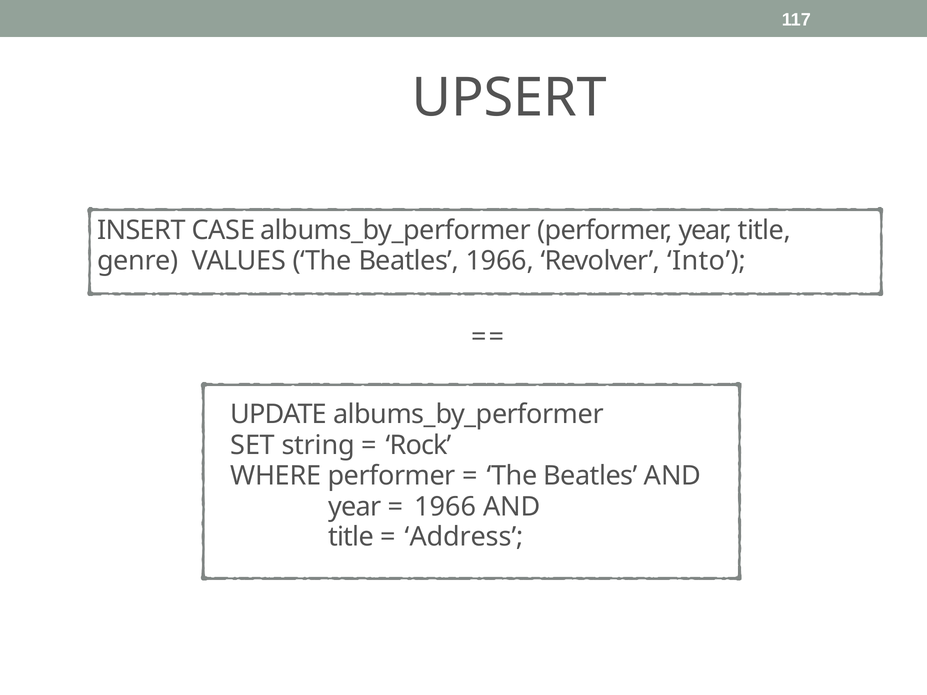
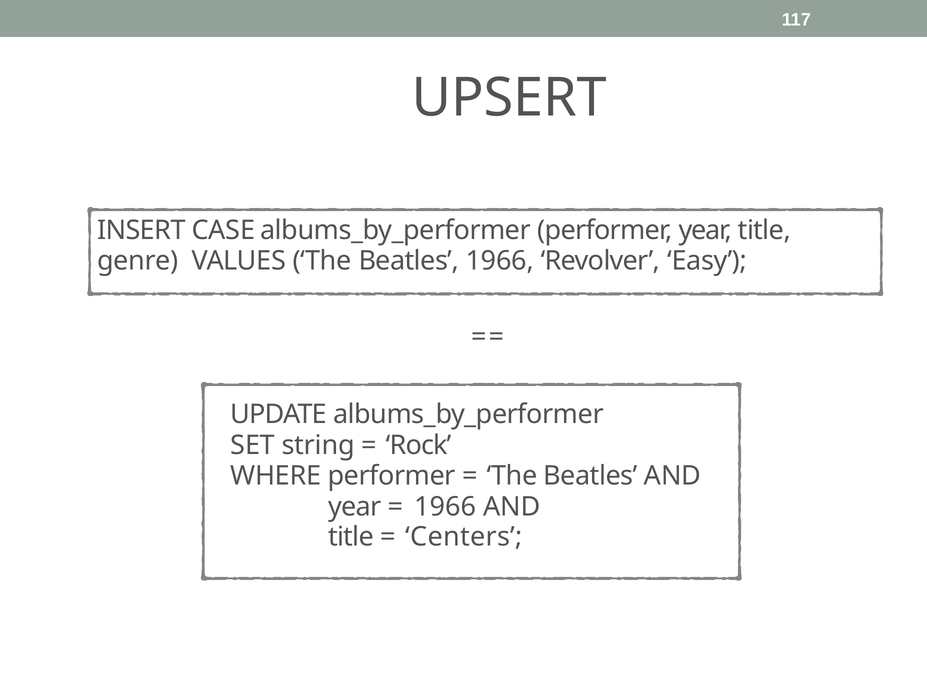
Into: Into -> Easy
Address: Address -> Centers
